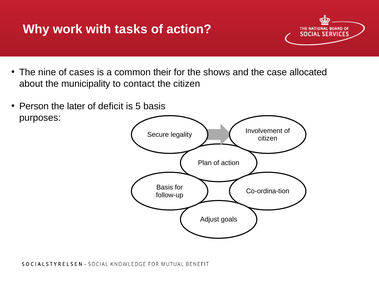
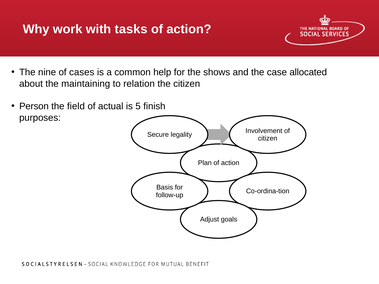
their: their -> help
municipality: municipality -> maintaining
contact: contact -> relation
later: later -> field
deficit: deficit -> actual
5 basis: basis -> finish
